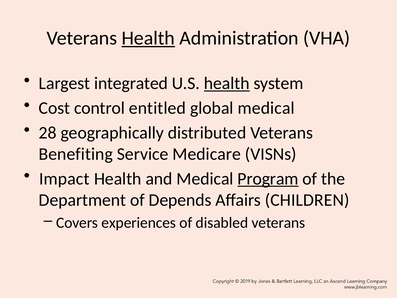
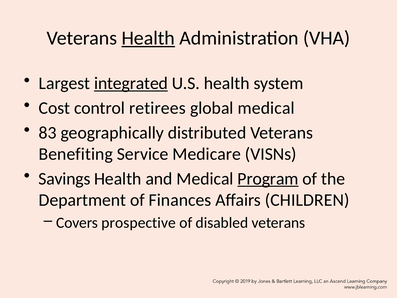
integrated underline: none -> present
health at (227, 83) underline: present -> none
entitled: entitled -> retirees
28: 28 -> 83
Impact: Impact -> Savings
Depends: Depends -> Finances
experiences: experiences -> prospective
